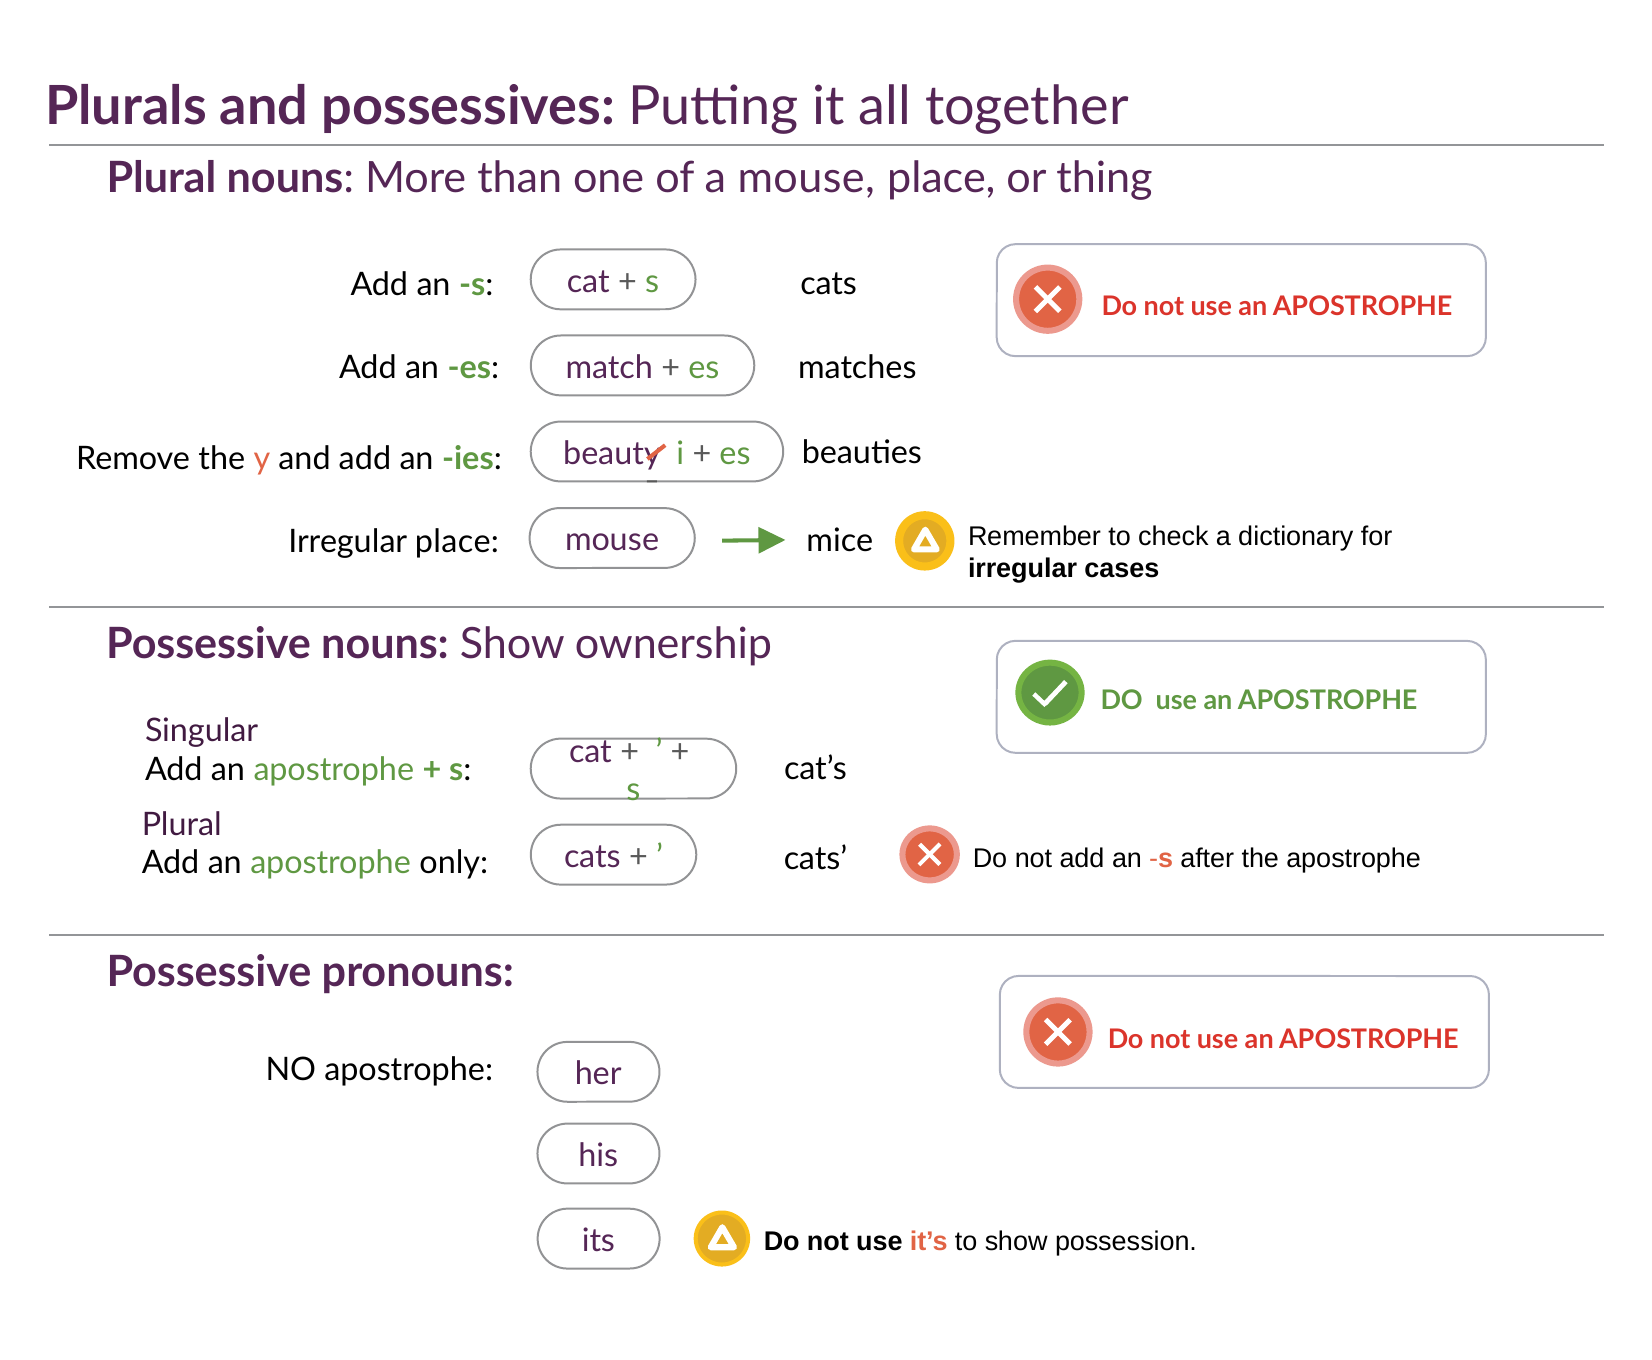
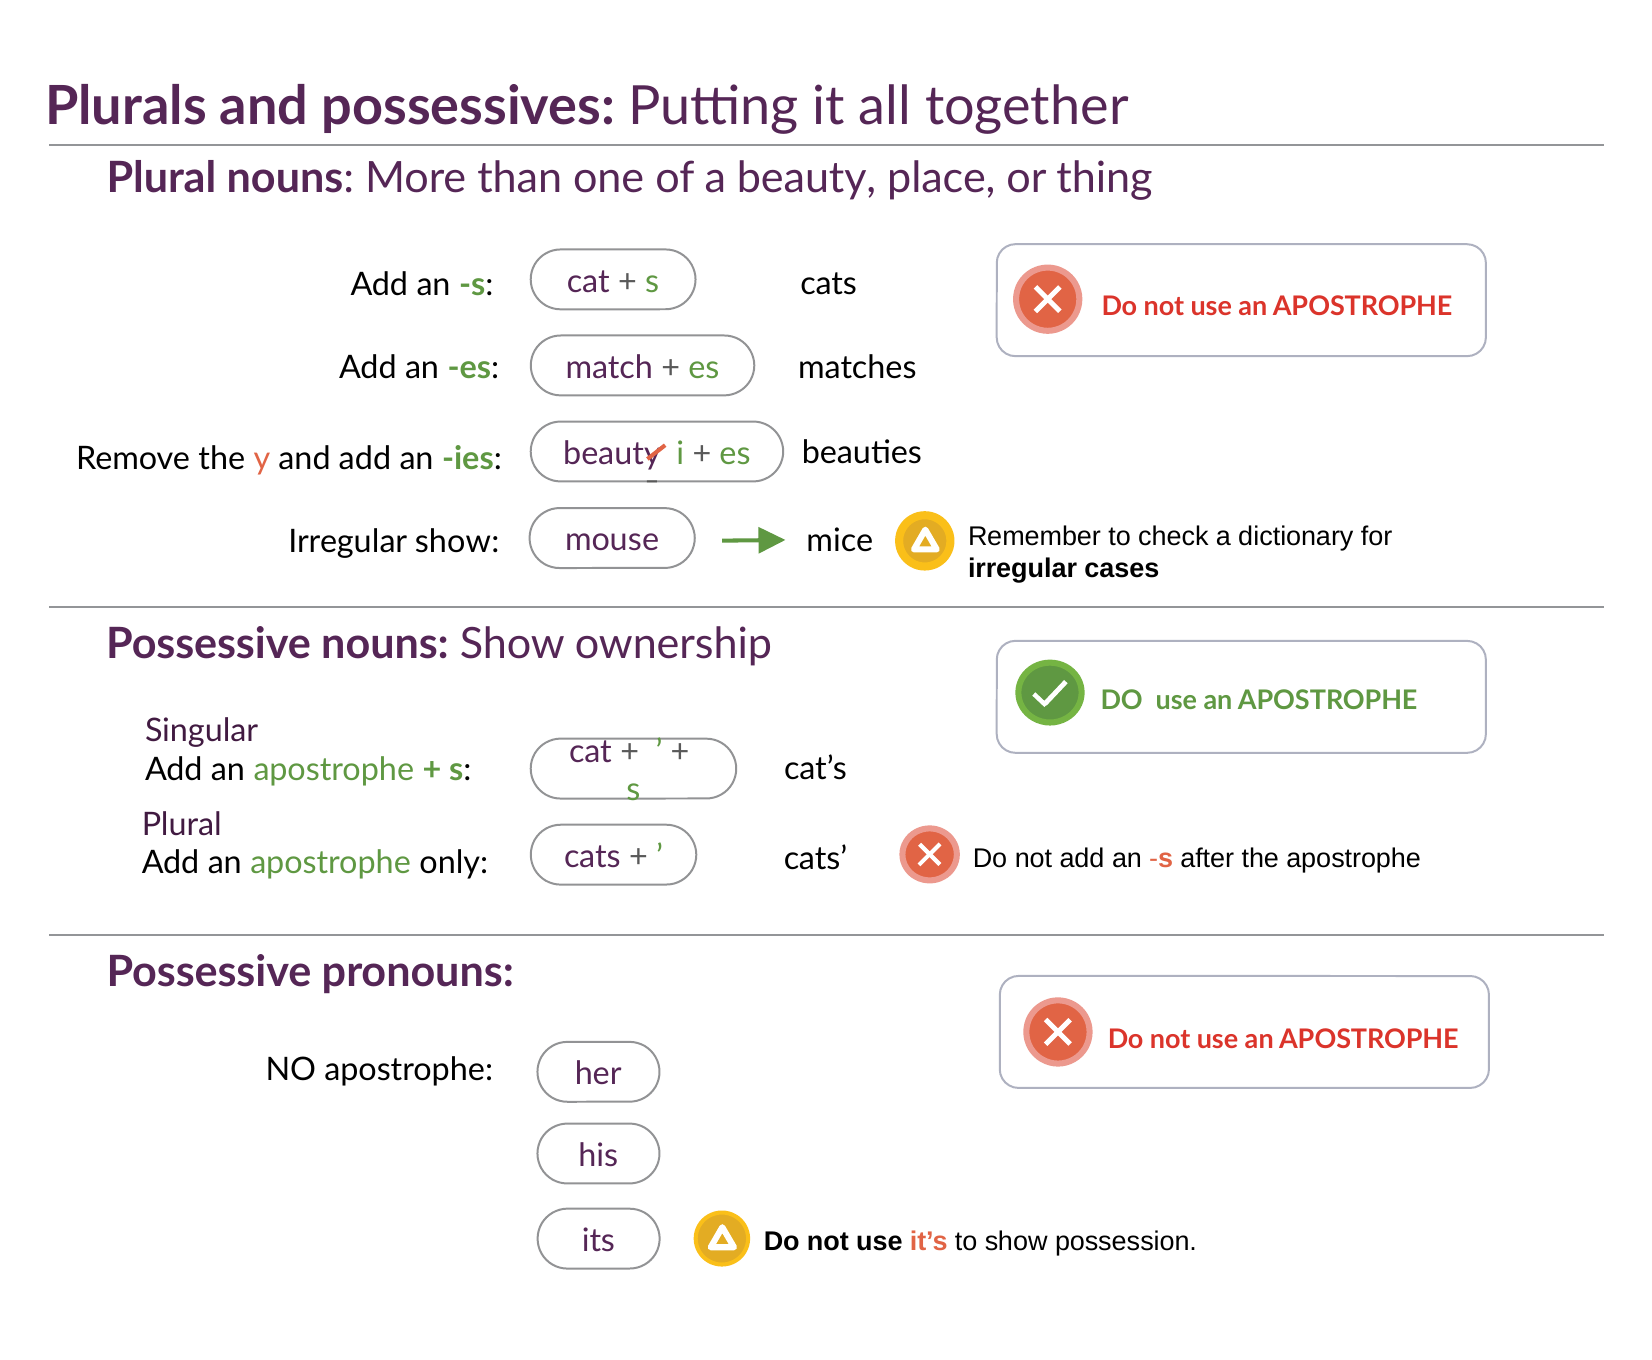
a mouse: mouse -> beauty
Irregular place: place -> show
